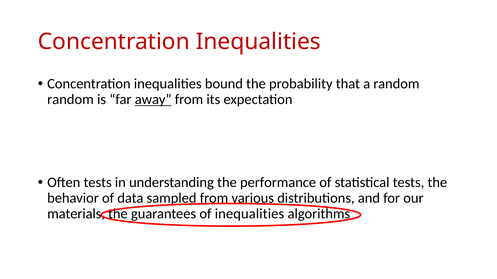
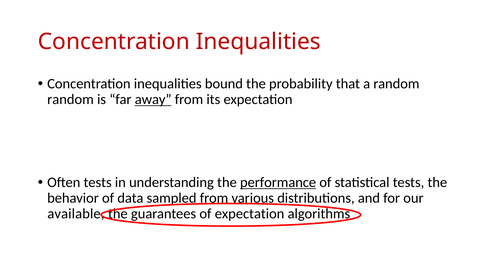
performance underline: none -> present
materials: materials -> available
of inequalities: inequalities -> expectation
